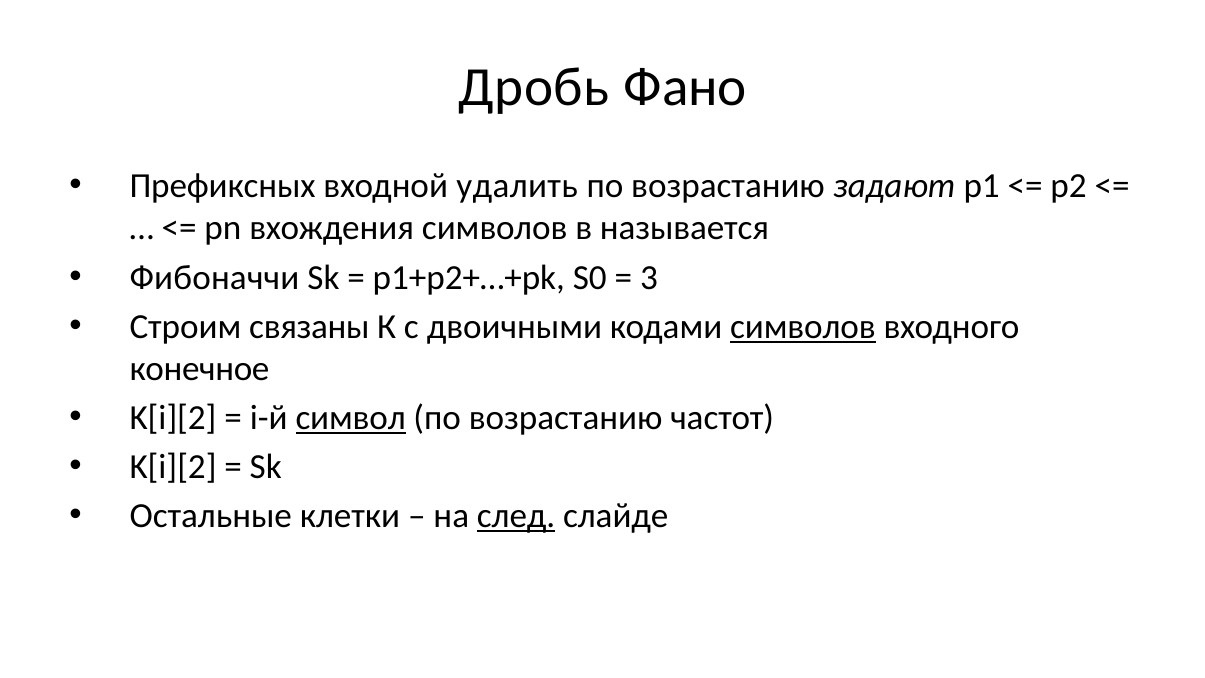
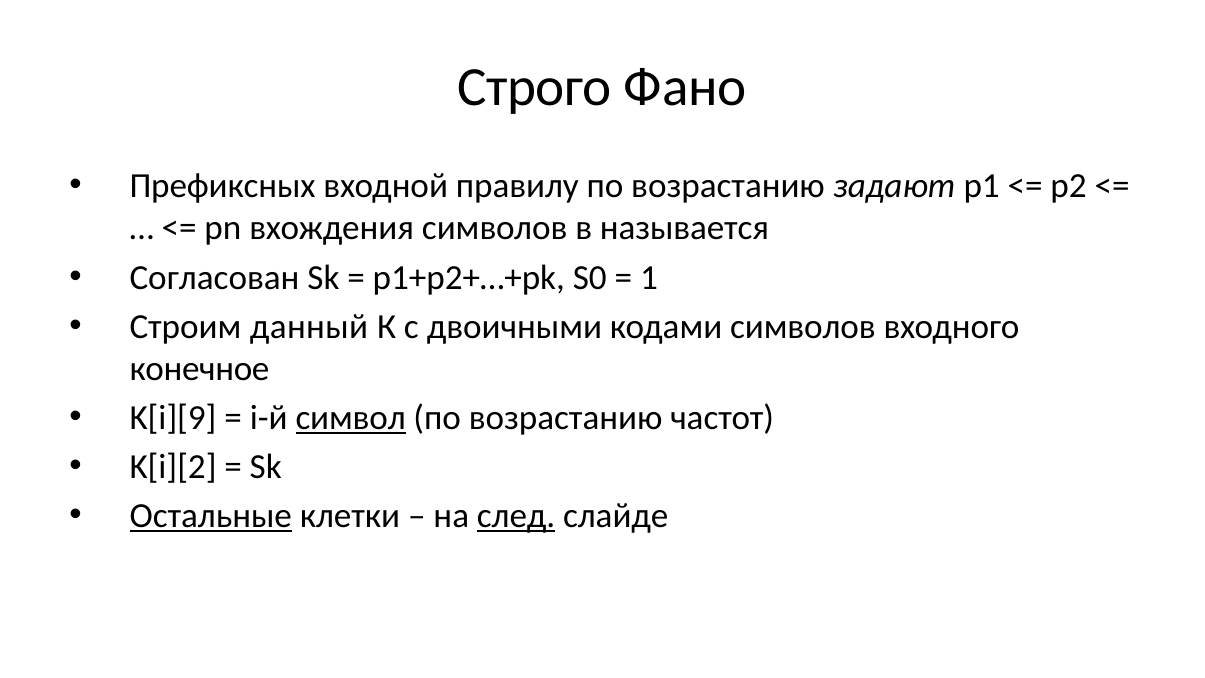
Дробь: Дробь -> Строго
удалить: удалить -> правилу
Фибоначчи: Фибоначчи -> Согласован
3: 3 -> 1
связаны: связаны -> данный
символов at (803, 327) underline: present -> none
K[i][2 at (173, 418): K[i][2 -> K[i][9
Остальные underline: none -> present
